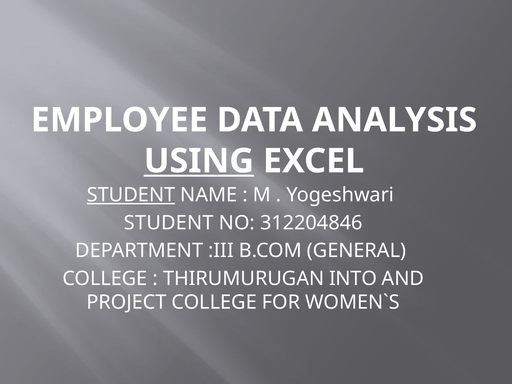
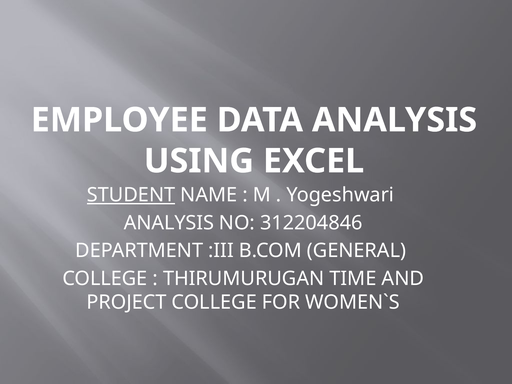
USING underline: present -> none
STUDENT at (169, 223): STUDENT -> ANALYSIS
INTO: INTO -> TIME
